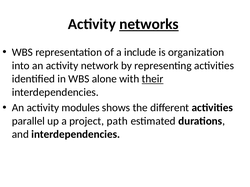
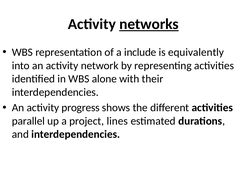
organization: organization -> equivalently
their underline: present -> none
modules: modules -> progress
path: path -> lines
